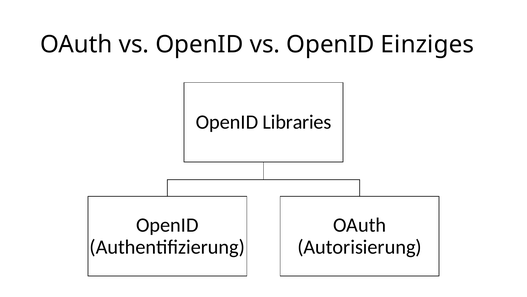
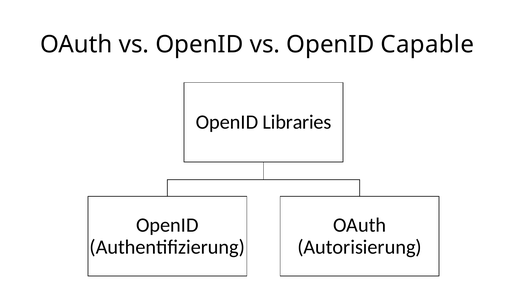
Einziges: Einziges -> Capable
